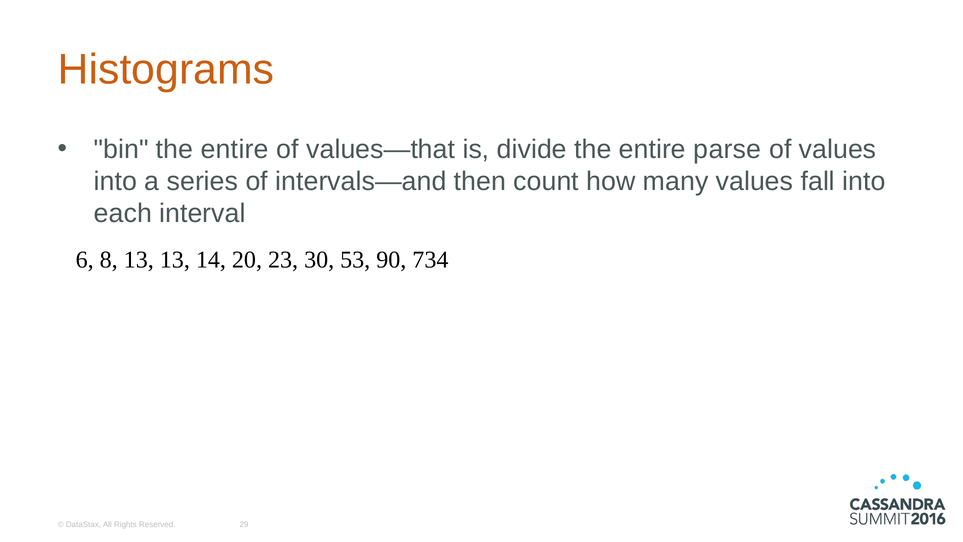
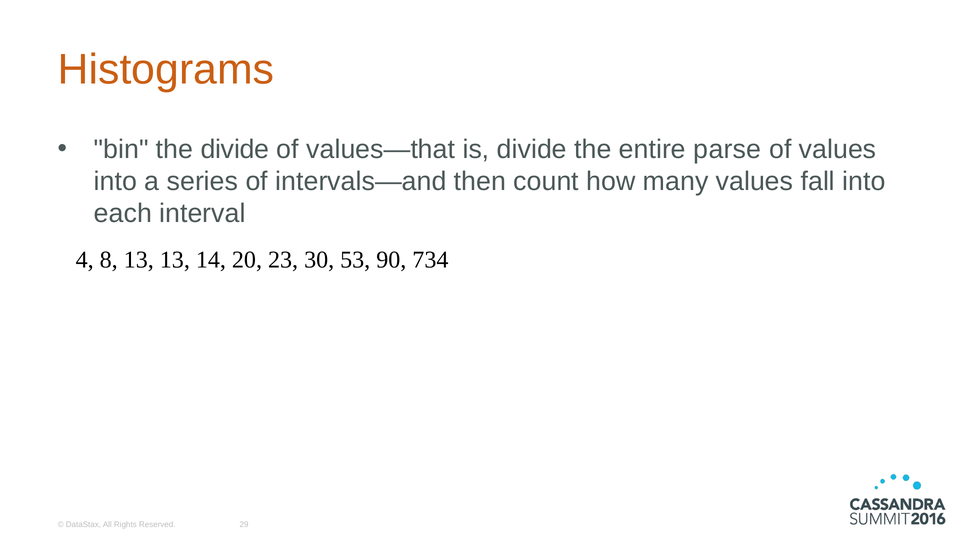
bin the entire: entire -> divide
6: 6 -> 4
